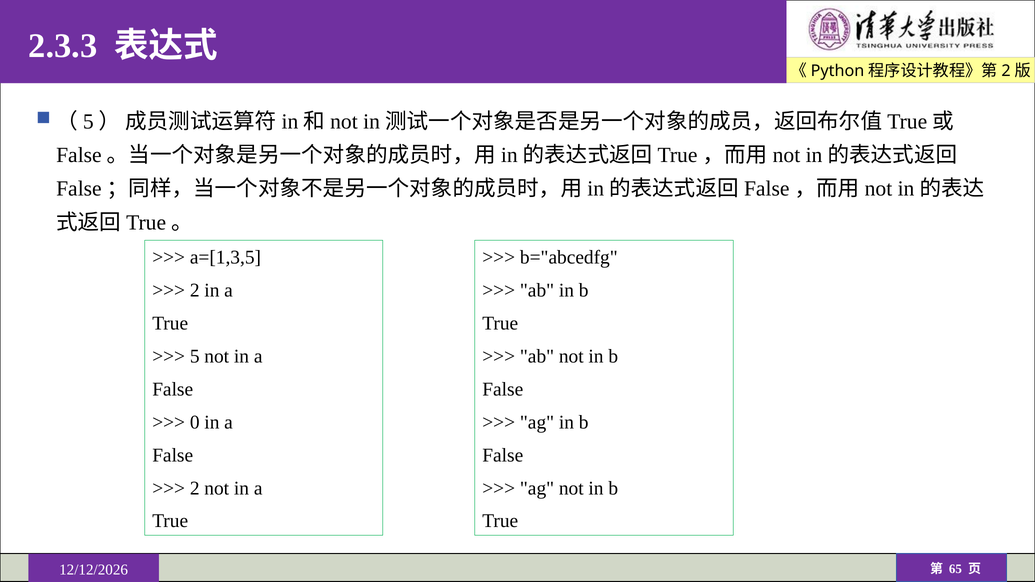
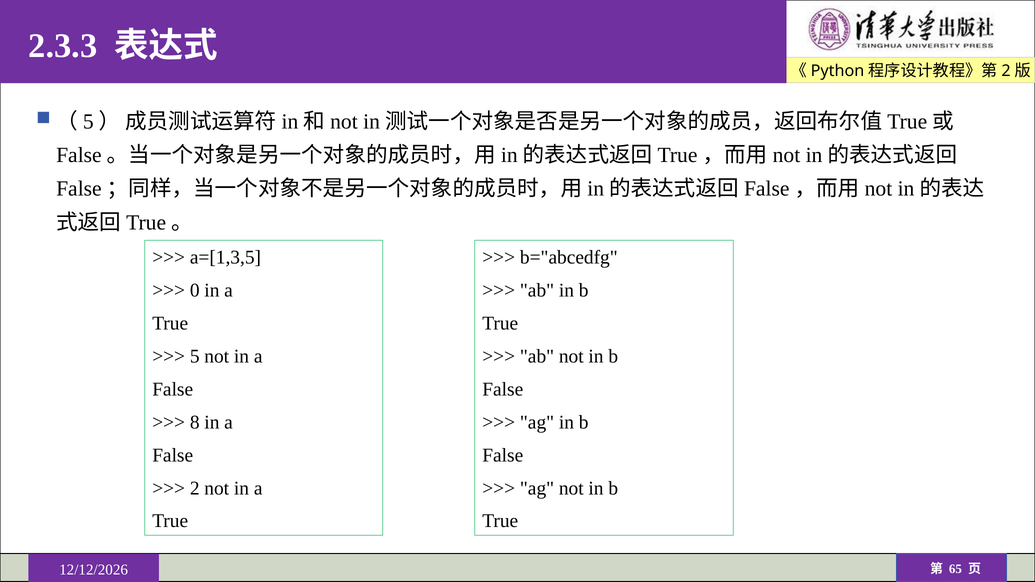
2 at (195, 290): 2 -> 0
0: 0 -> 8
